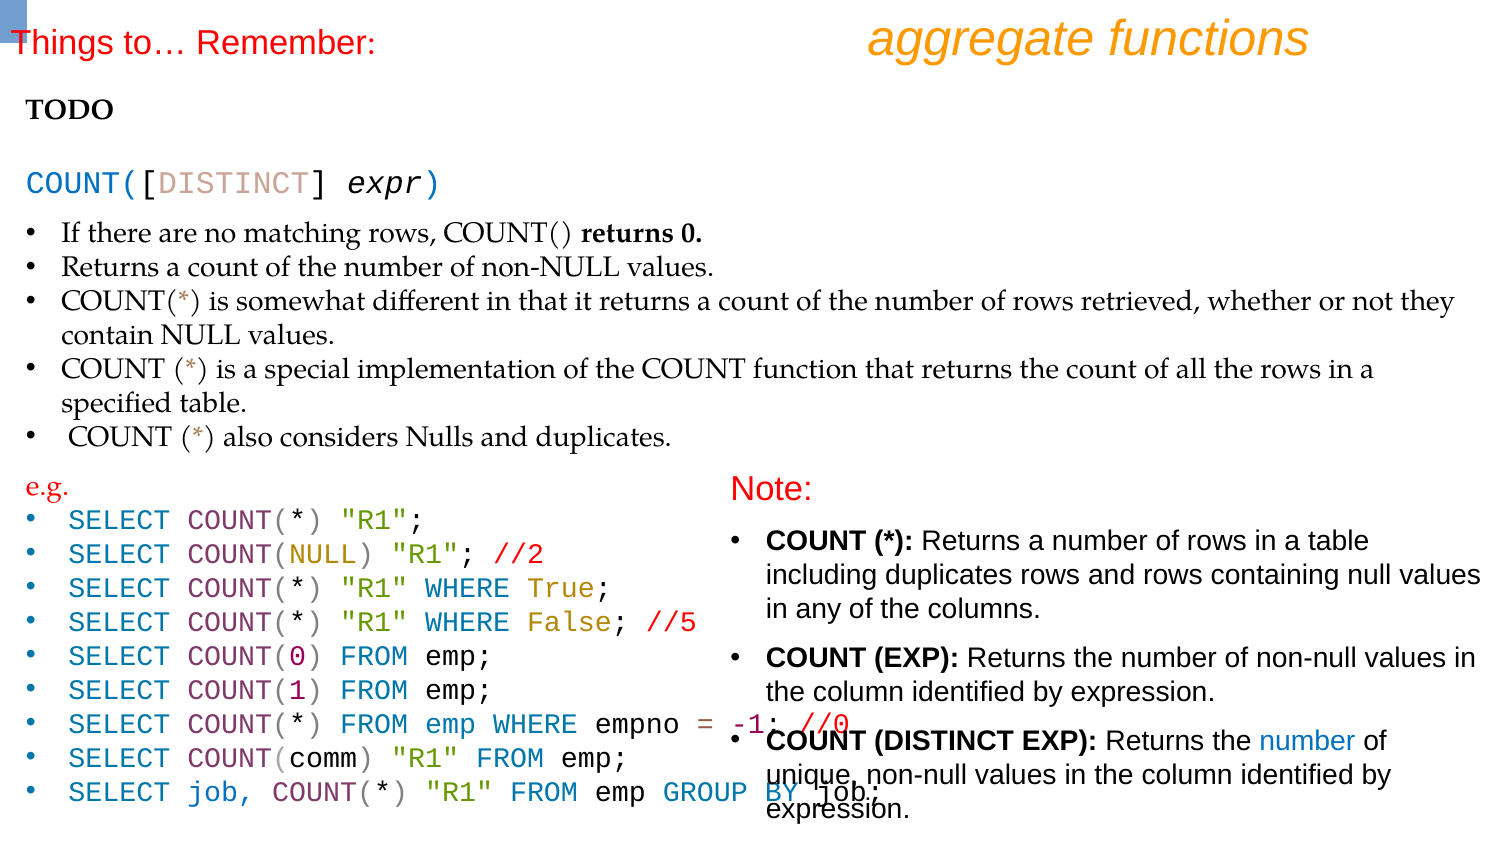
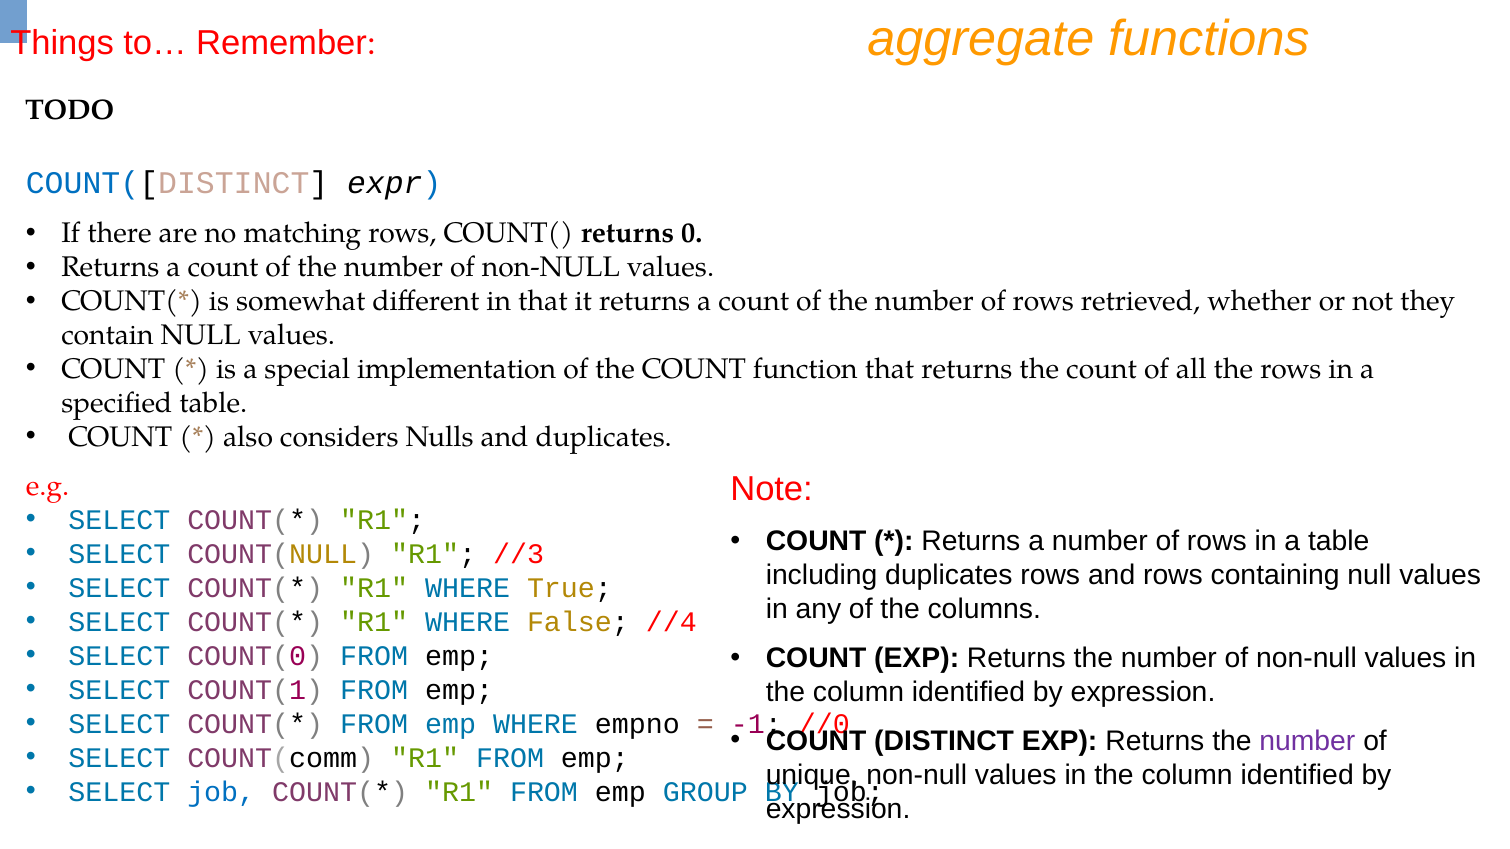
//2: //2 -> //3
//5: //5 -> //4
number at (1307, 741) colour: blue -> purple
